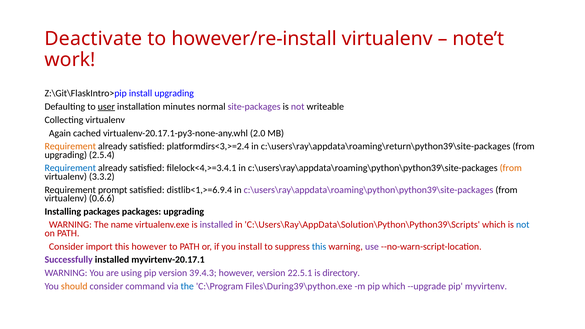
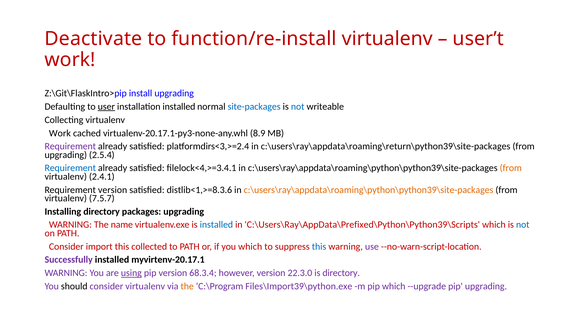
however/re-install: however/re-install -> function/re-install
note’t: note’t -> user’t
installation minutes: minutes -> installed
site-packages colour: purple -> blue
not at (298, 107) colour: purple -> blue
Again at (60, 133): Again -> Work
2.0: 2.0 -> 8.9
Requirement at (70, 146) colour: orange -> purple
3.3.2: 3.3.2 -> 2.4.1
Requirement prompt: prompt -> version
distlib<1,>=6.9.4: distlib<1,>=6.9.4 -> distlib<1,>=8.3.6
c:\users\ray\appdata\roaming\python\python39\site-packages at (369, 190) colour: purple -> orange
0.6.6: 0.6.6 -> 7.5.7
Installing packages: packages -> directory
installed at (216, 225) colour: purple -> blue
C:\Users\Ray\AppData\Solution\Python\Python39\Scripts: C:\Users\Ray\AppData\Solution\Python\Python39\Scripts -> C:\Users\Ray\AppData\Prefixed\Python\Python39\Scripts
this however: however -> collected
you install: install -> which
using underline: none -> present
39.4.3: 39.4.3 -> 68.3.4
22.5.1: 22.5.1 -> 22.3.0
should colour: orange -> black
consider command: command -> virtualenv
the at (187, 286) colour: blue -> orange
Files\During39\python.exe: Files\During39\python.exe -> Files\Import39\python.exe
pip myvirtenv: myvirtenv -> upgrading
